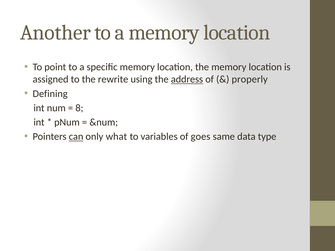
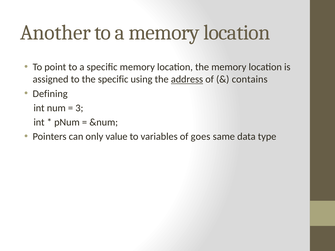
the rewrite: rewrite -> specific
properly: properly -> contains
8: 8 -> 3
can underline: present -> none
what: what -> value
